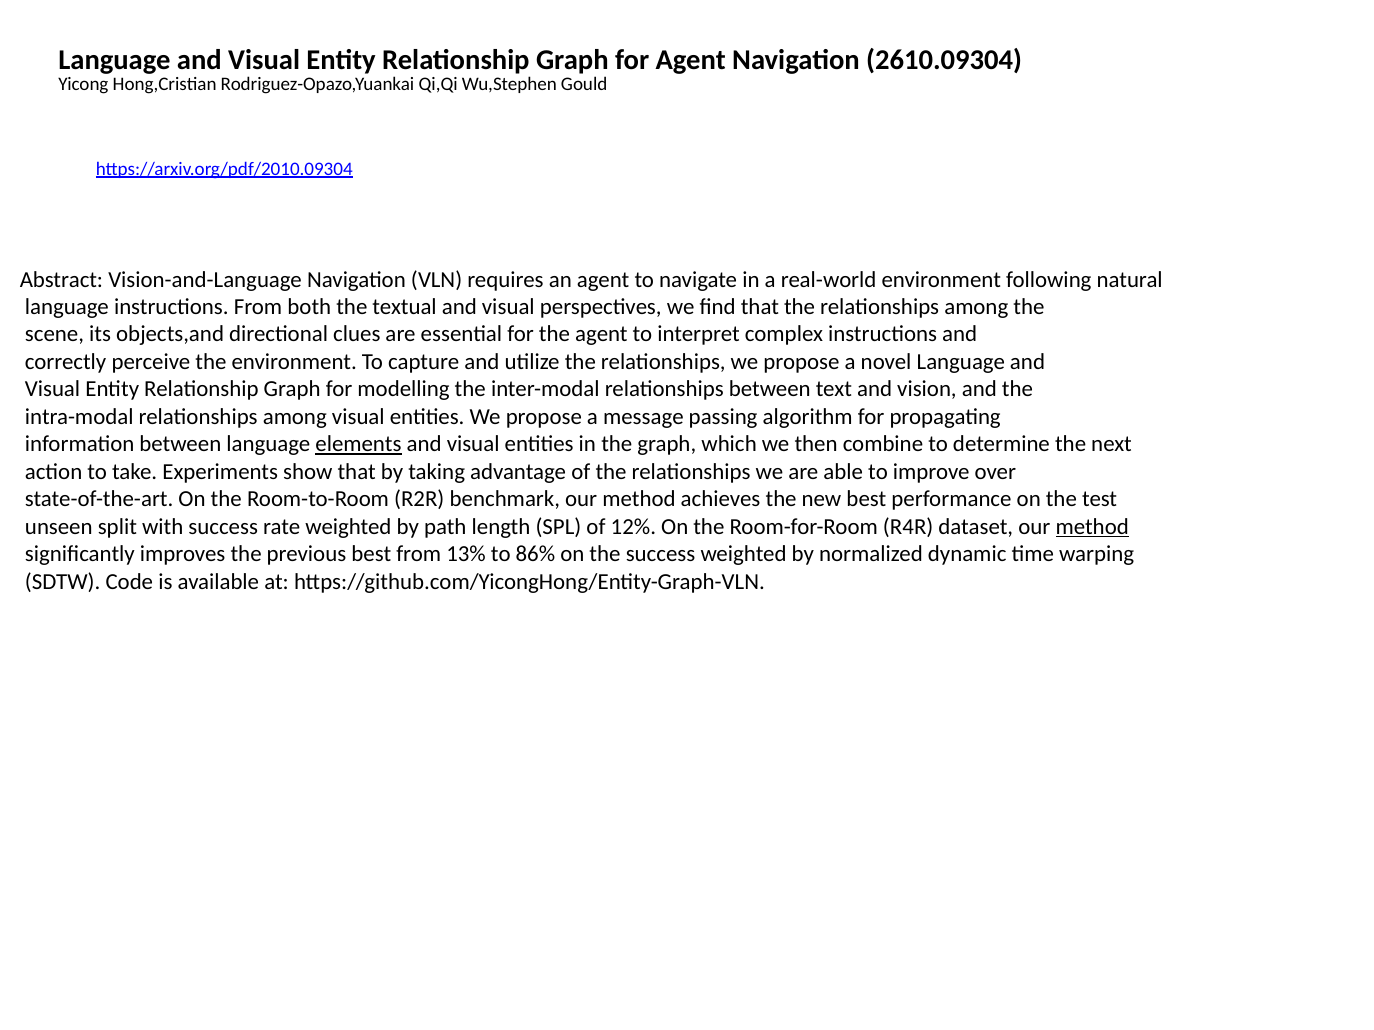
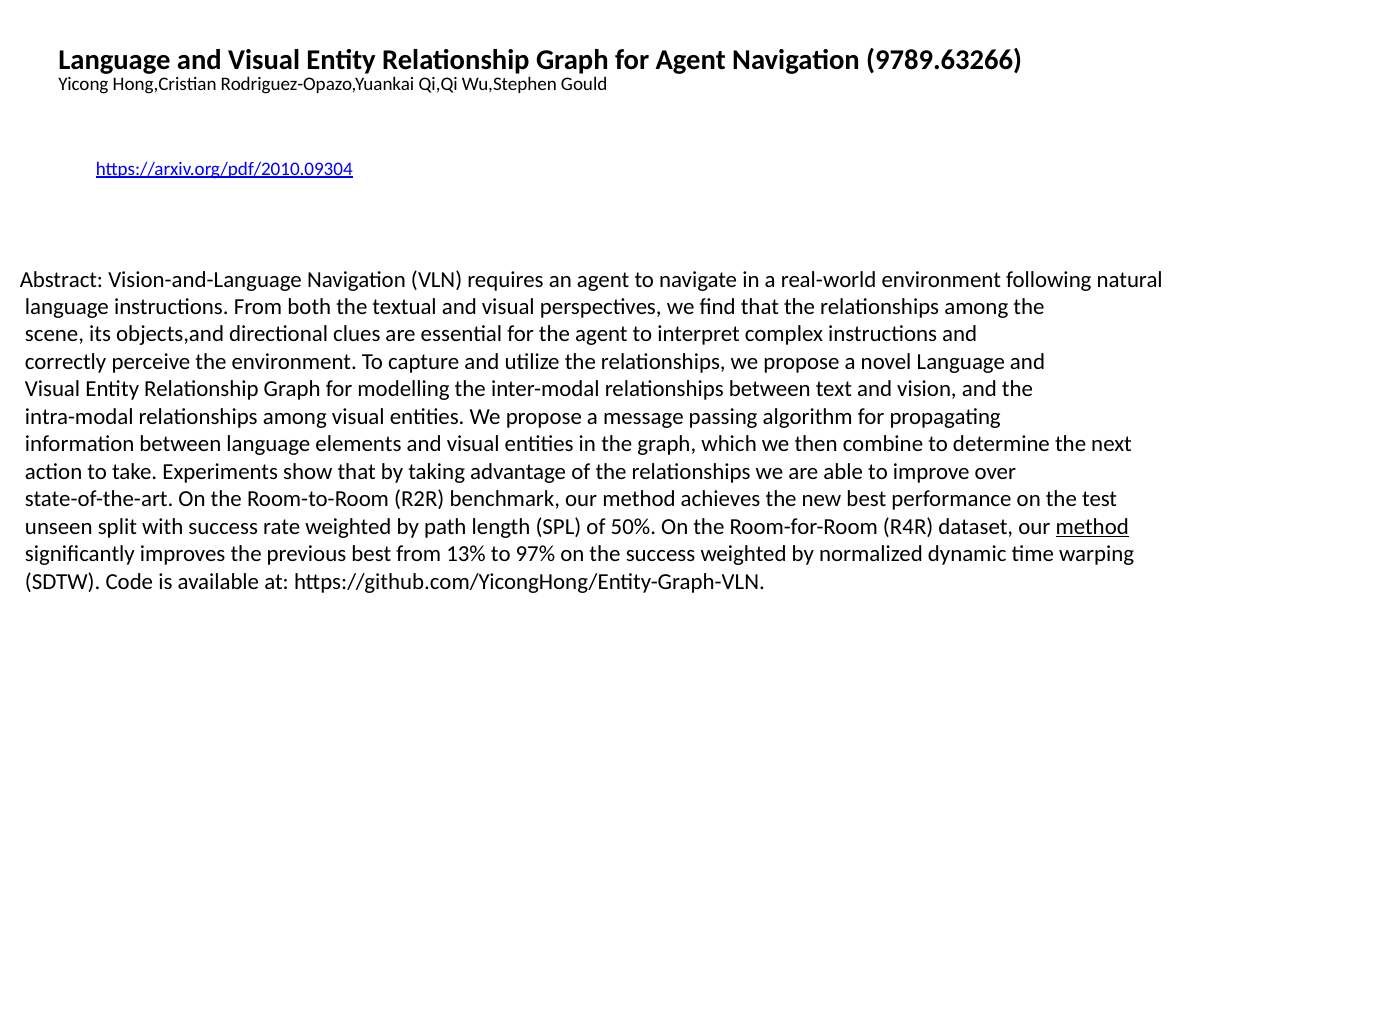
2610.09304: 2610.09304 -> 9789.63266
elements underline: present -> none
12%: 12% -> 50%
86%: 86% -> 97%
